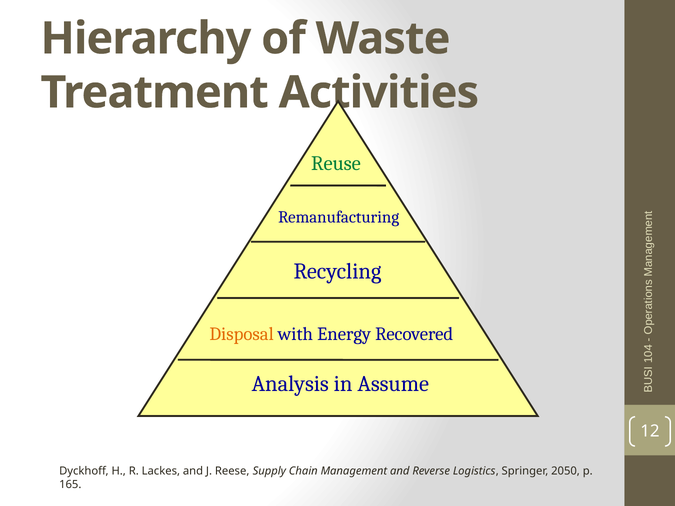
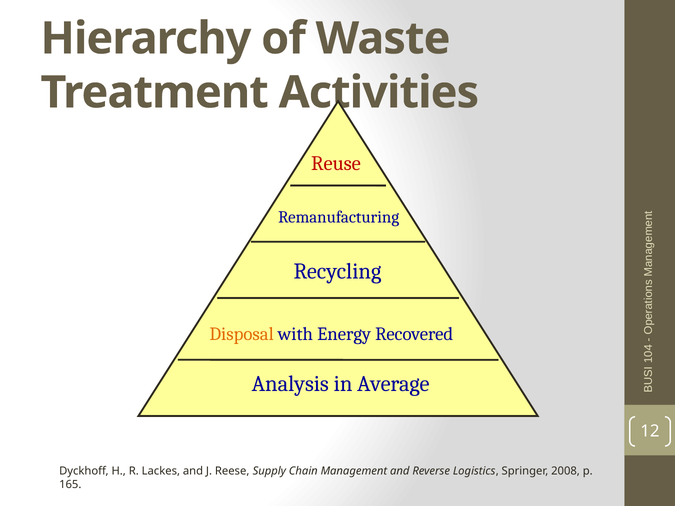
Reuse colour: green -> red
Assume: Assume -> Average
2050: 2050 -> 2008
